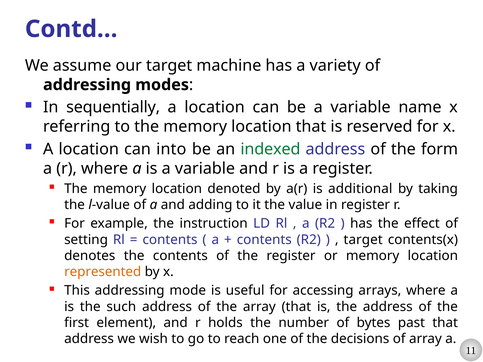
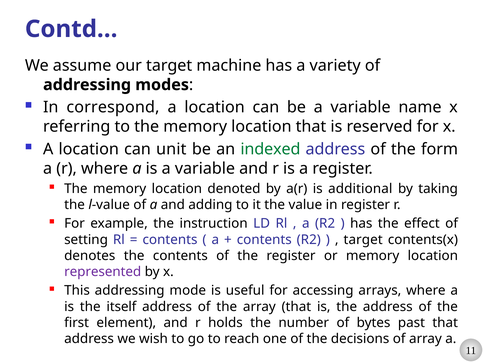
sequentially: sequentially -> correspond
into: into -> unit
represented colour: orange -> purple
such: such -> itself
